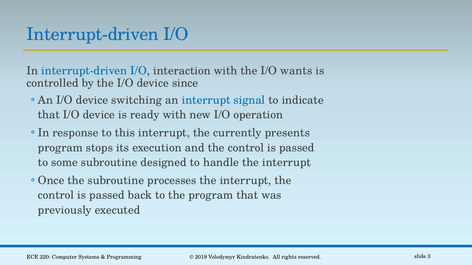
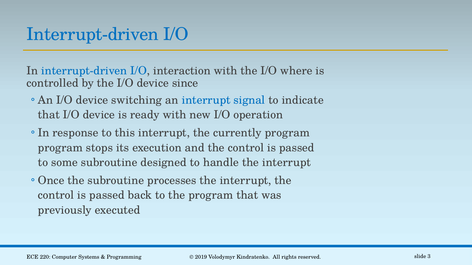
wants: wants -> where
currently presents: presents -> program
